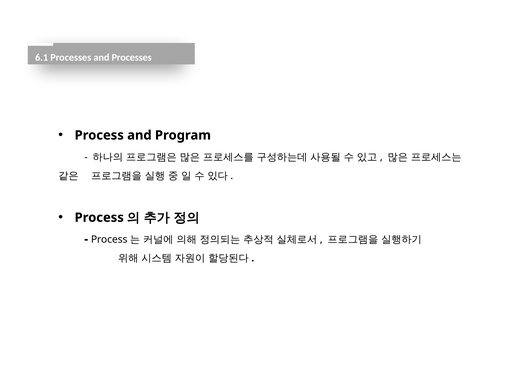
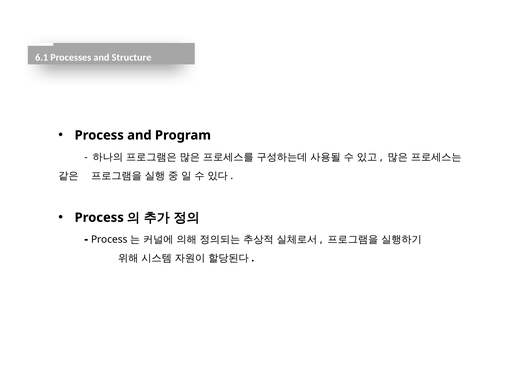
and Processes: Processes -> Structure
